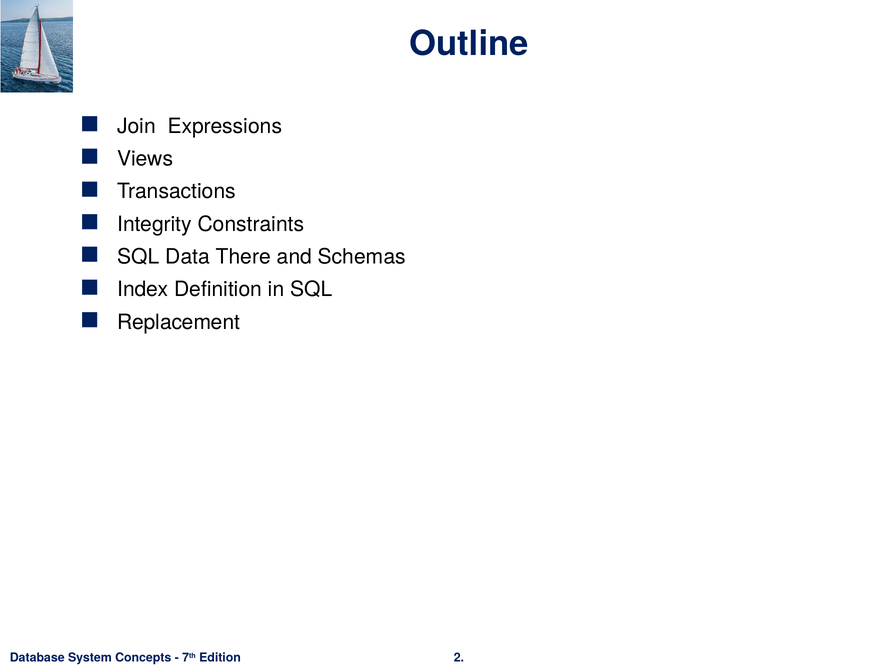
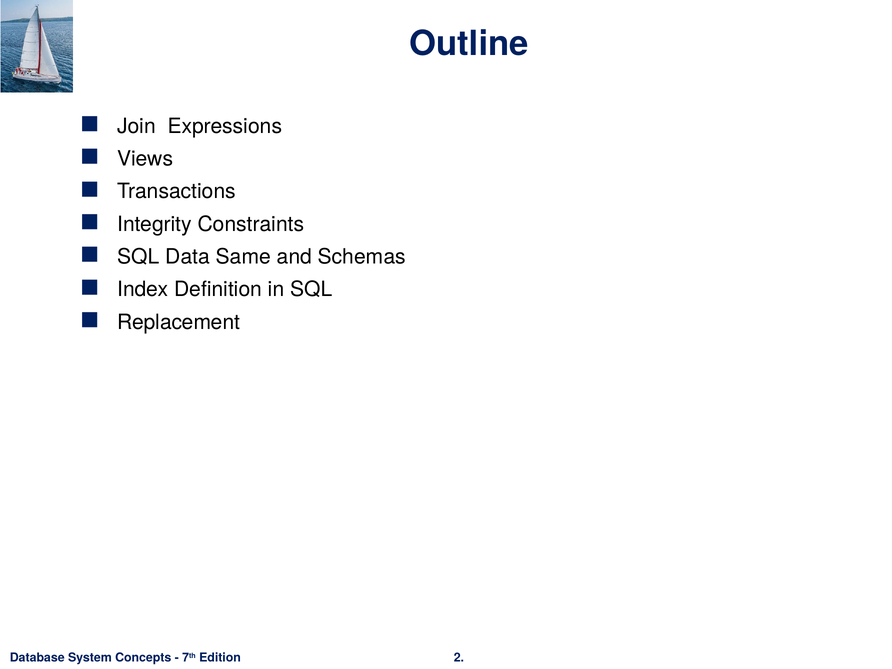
There: There -> Same
